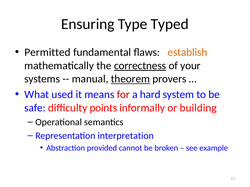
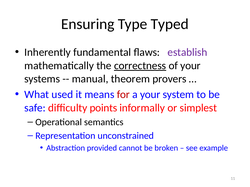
Permitted: Permitted -> Inherently
establish colour: orange -> purple
theorem underline: present -> none
a hard: hard -> your
building: building -> simplest
interpretation: interpretation -> unconstrained
